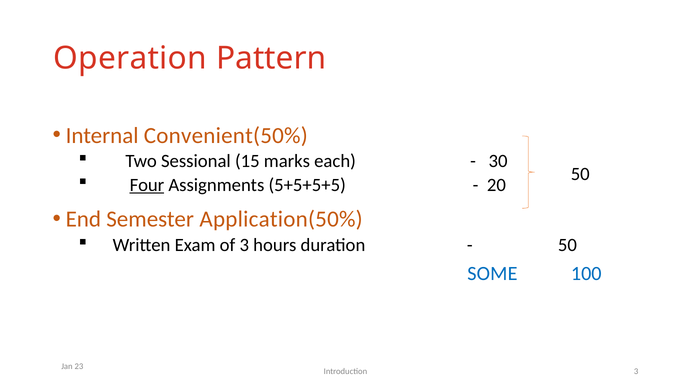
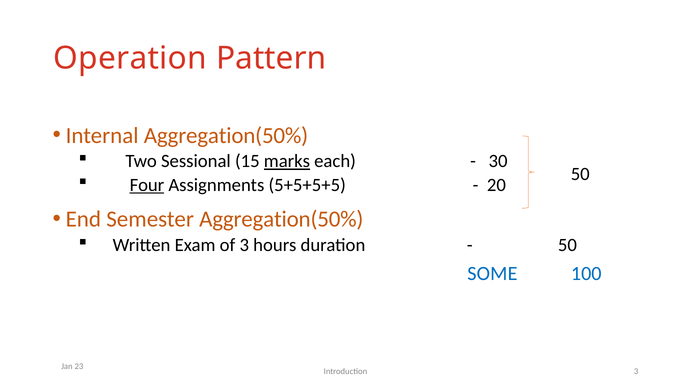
Internal Convenient(50%: Convenient(50% -> Aggregation(50%
marks underline: none -> present
Semester Application(50%: Application(50% -> Aggregation(50%
